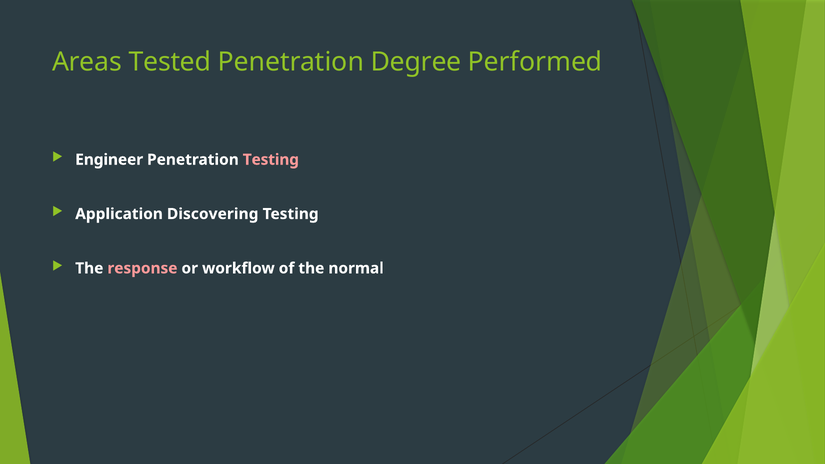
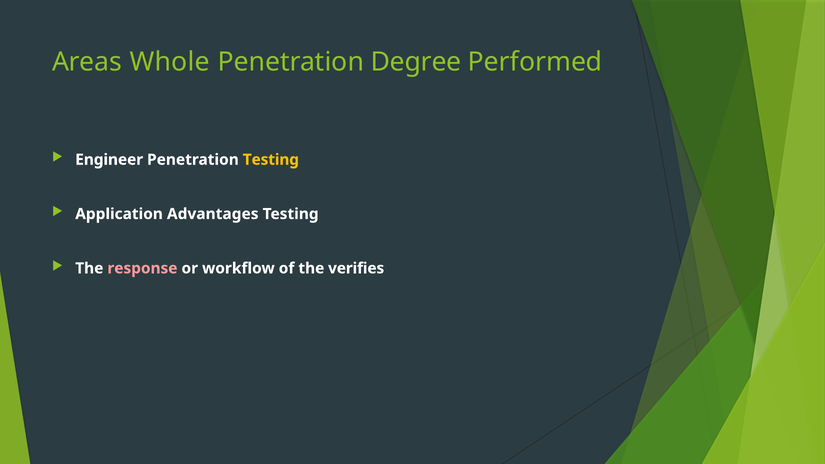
Tested: Tested -> Whole
Testing at (271, 160) colour: pink -> yellow
Discovering: Discovering -> Advantages
normal: normal -> verifies
